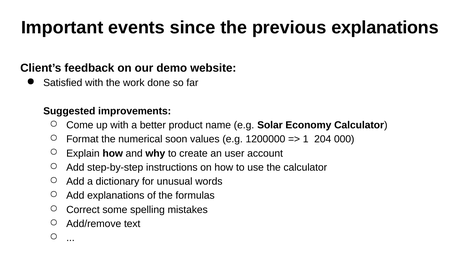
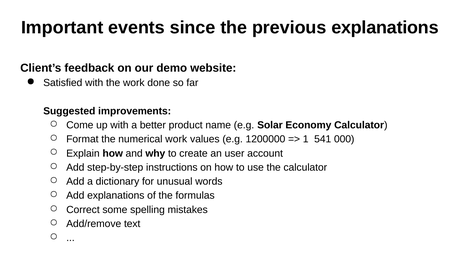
numerical soon: soon -> work
204: 204 -> 541
